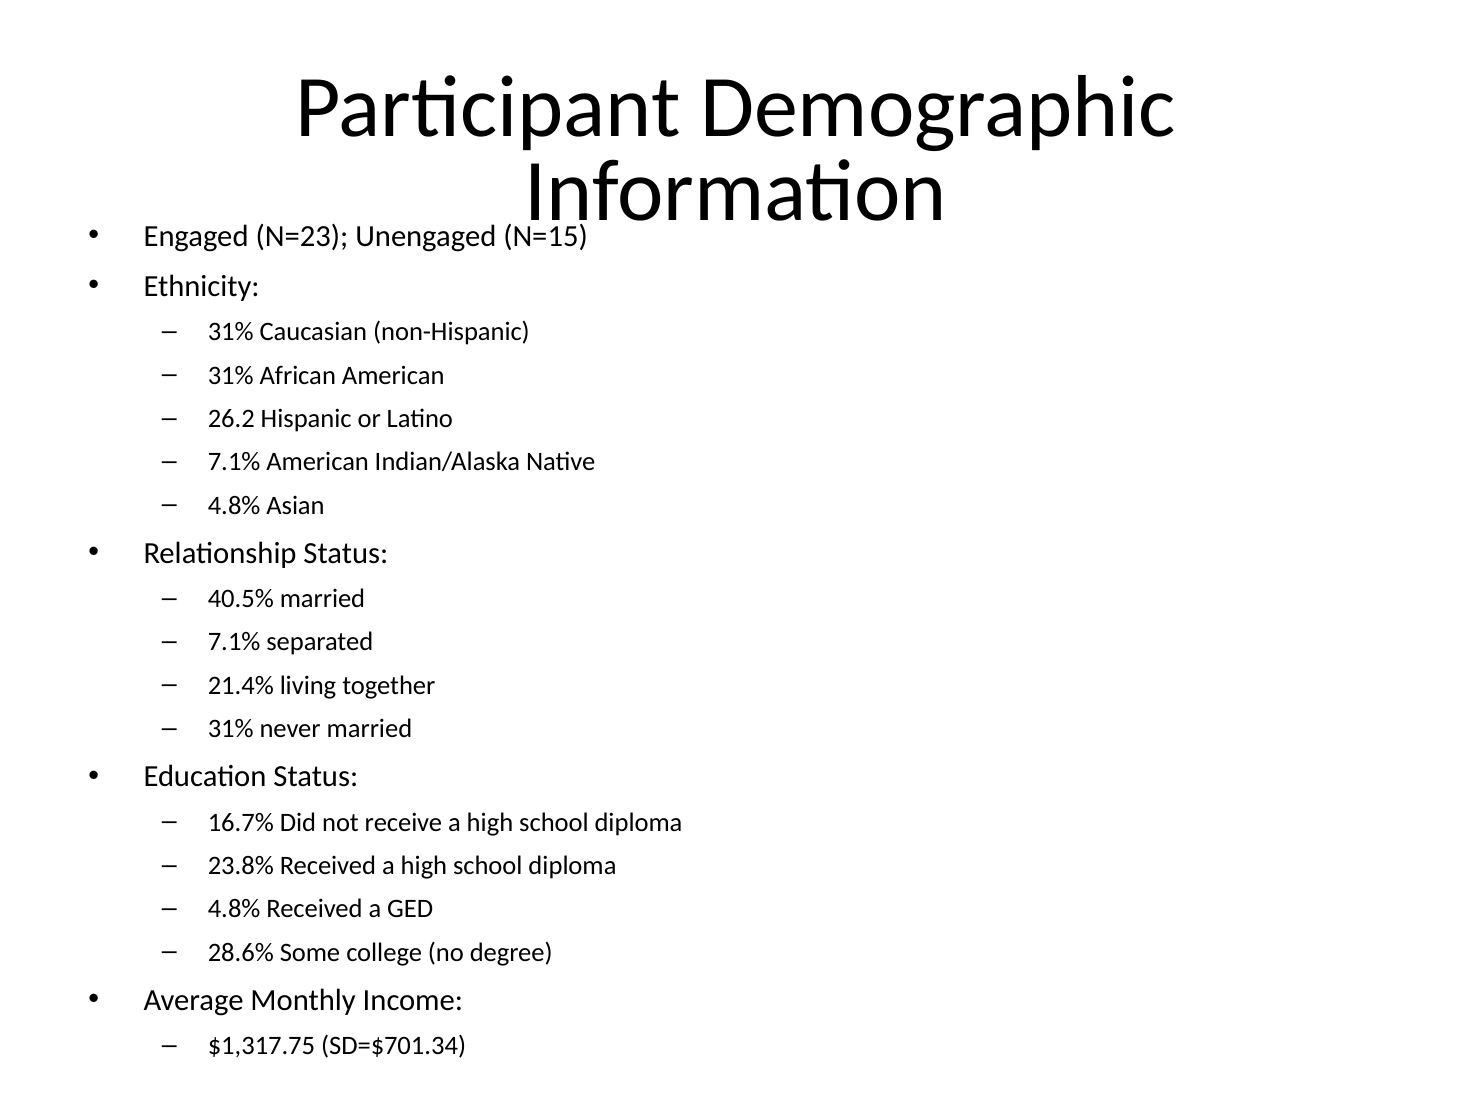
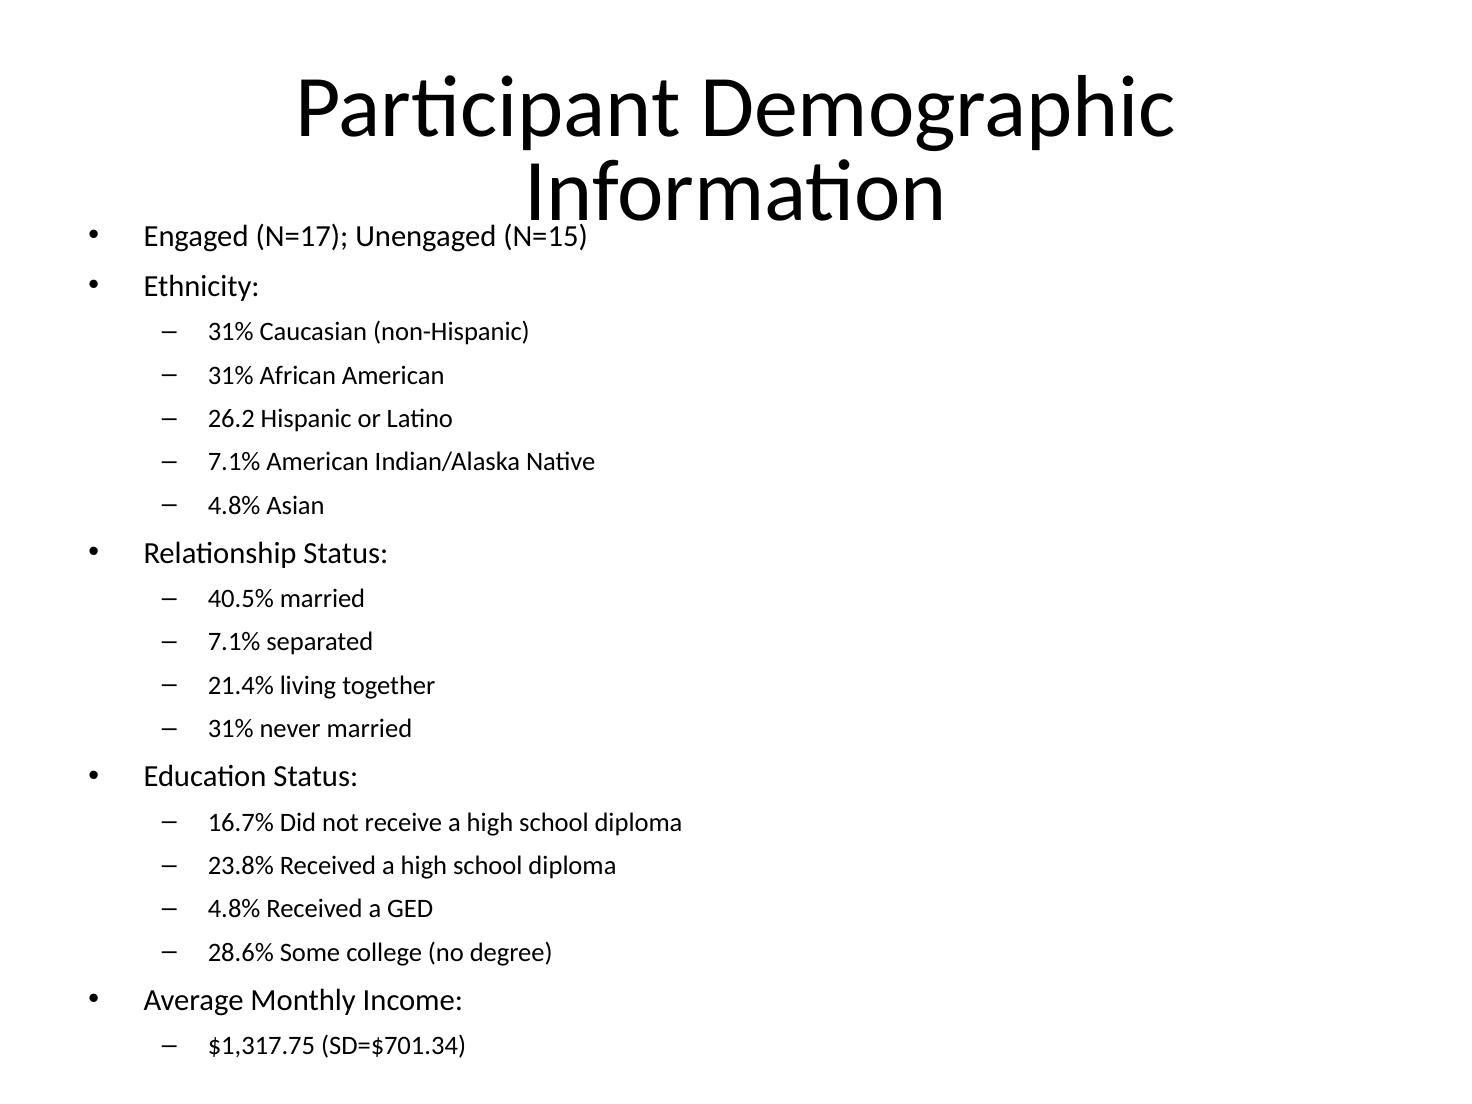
N=23: N=23 -> N=17
